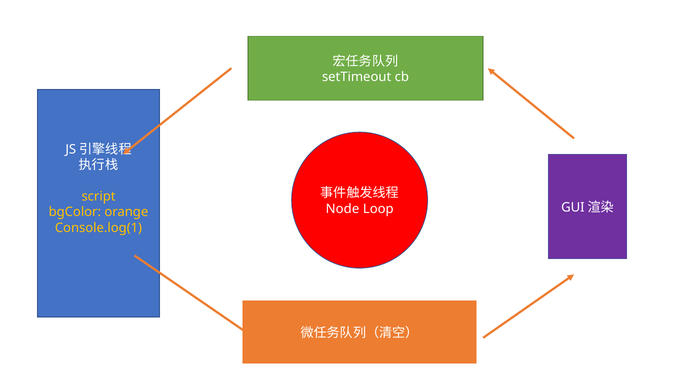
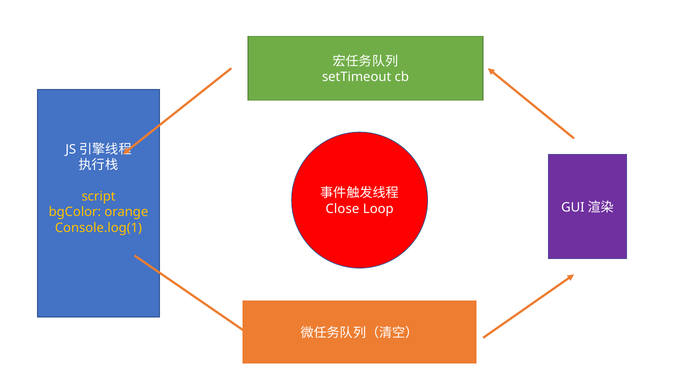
Node: Node -> Close
